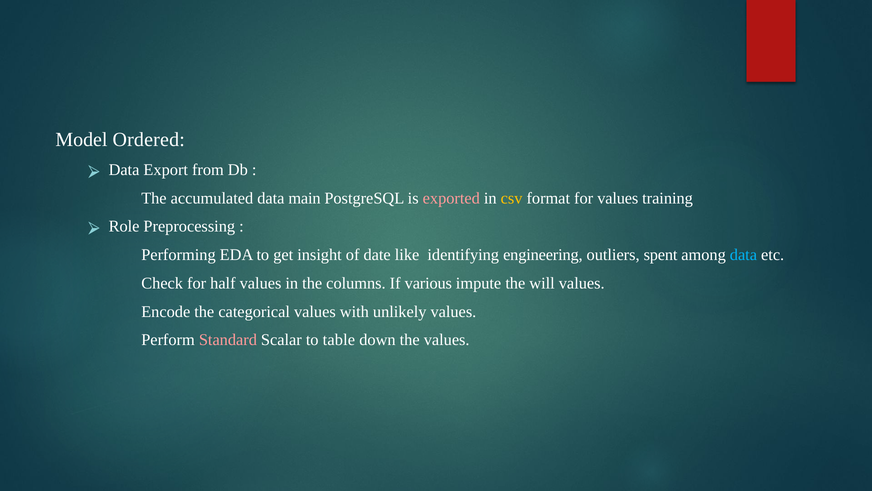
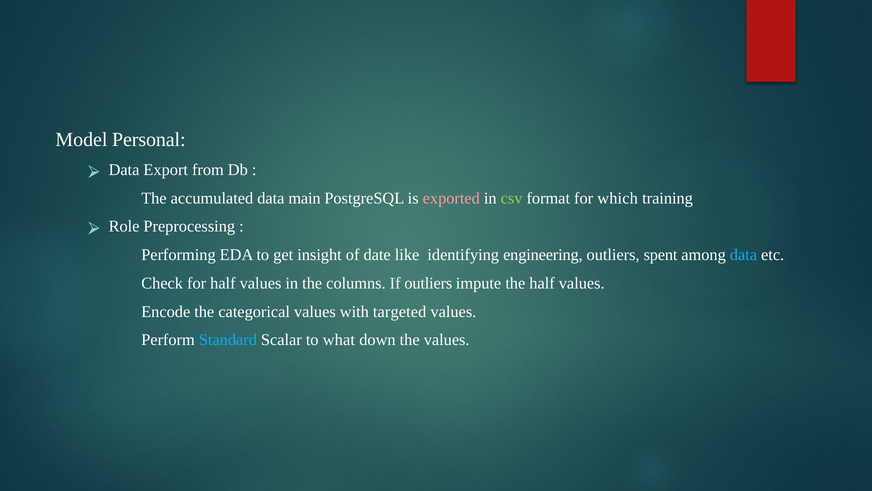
Ordered: Ordered -> Personal
csv colour: yellow -> light green
for values: values -> which
If various: various -> outliers
the will: will -> half
unlikely: unlikely -> targeted
Standard colour: pink -> light blue
table: table -> what
